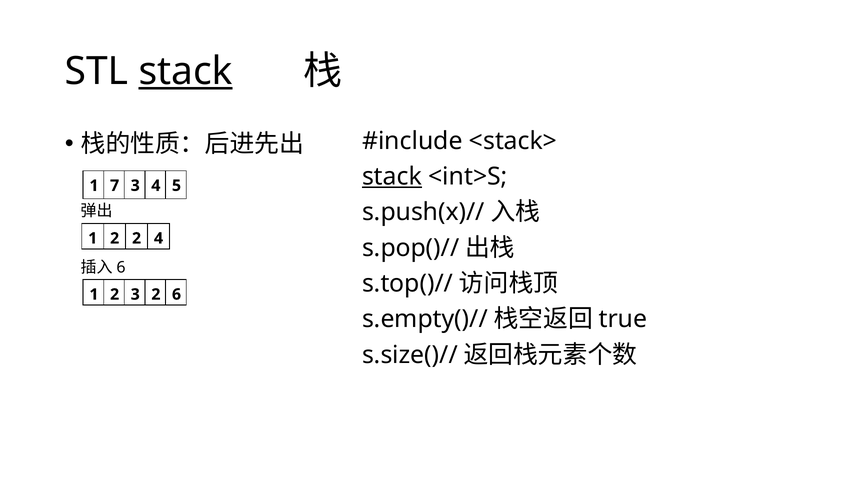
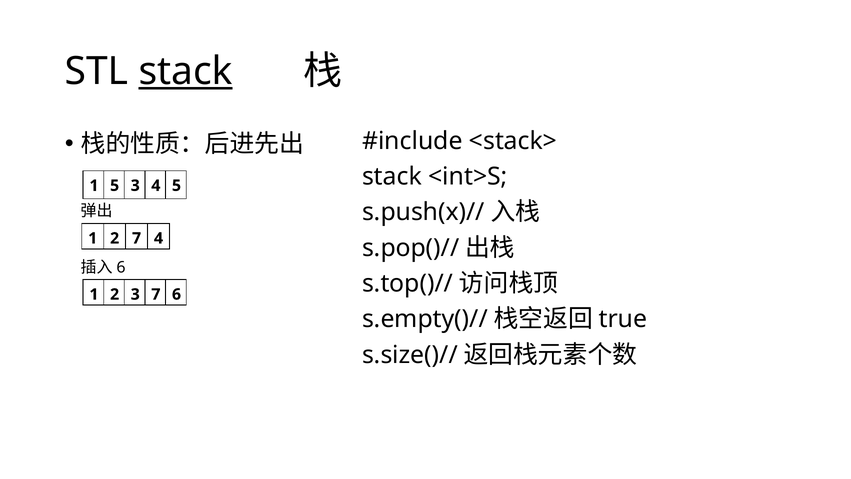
stack at (392, 176) underline: present -> none
1 7: 7 -> 5
2 2: 2 -> 7
3 2: 2 -> 7
